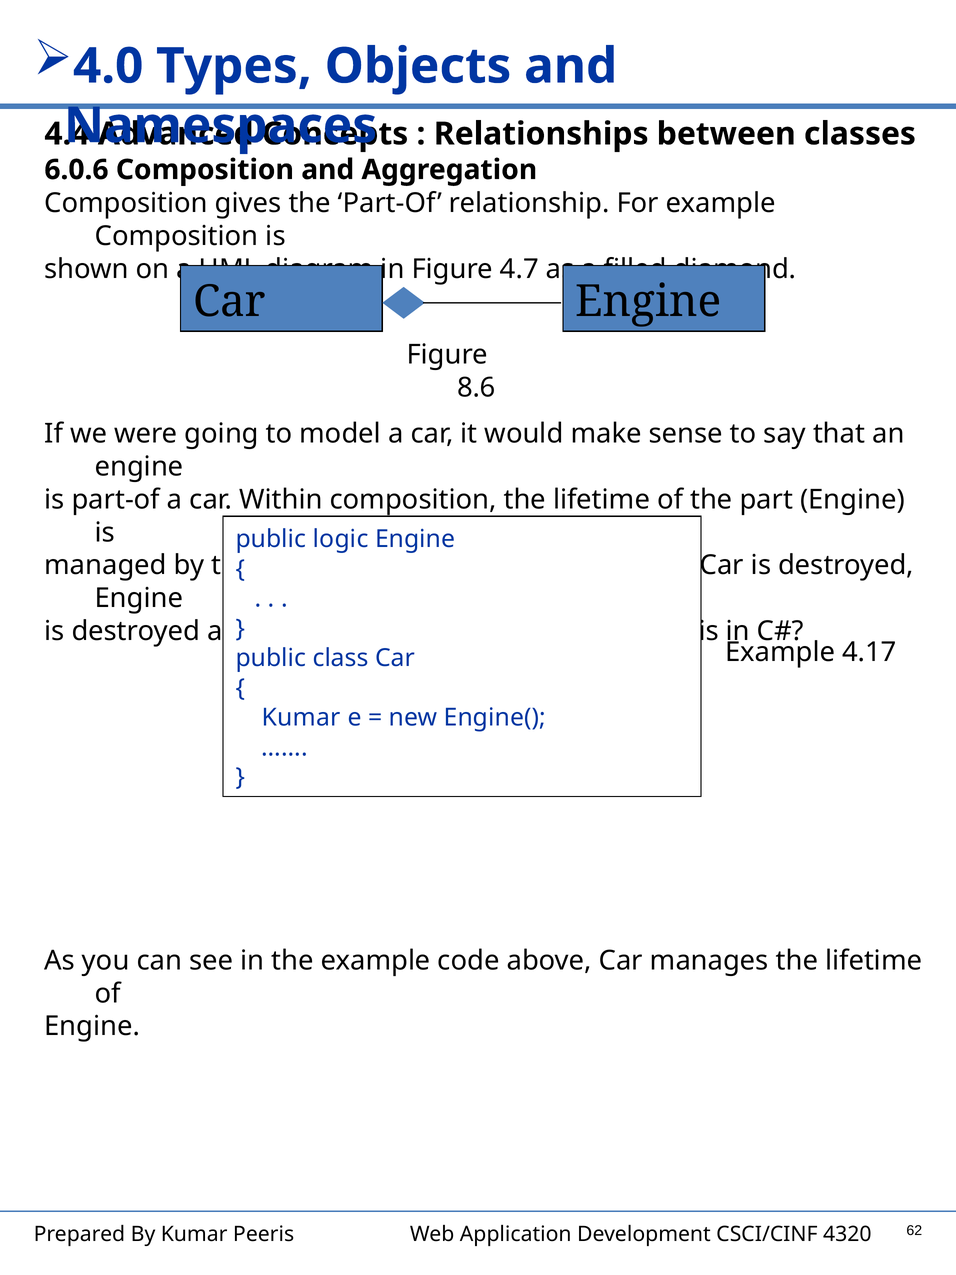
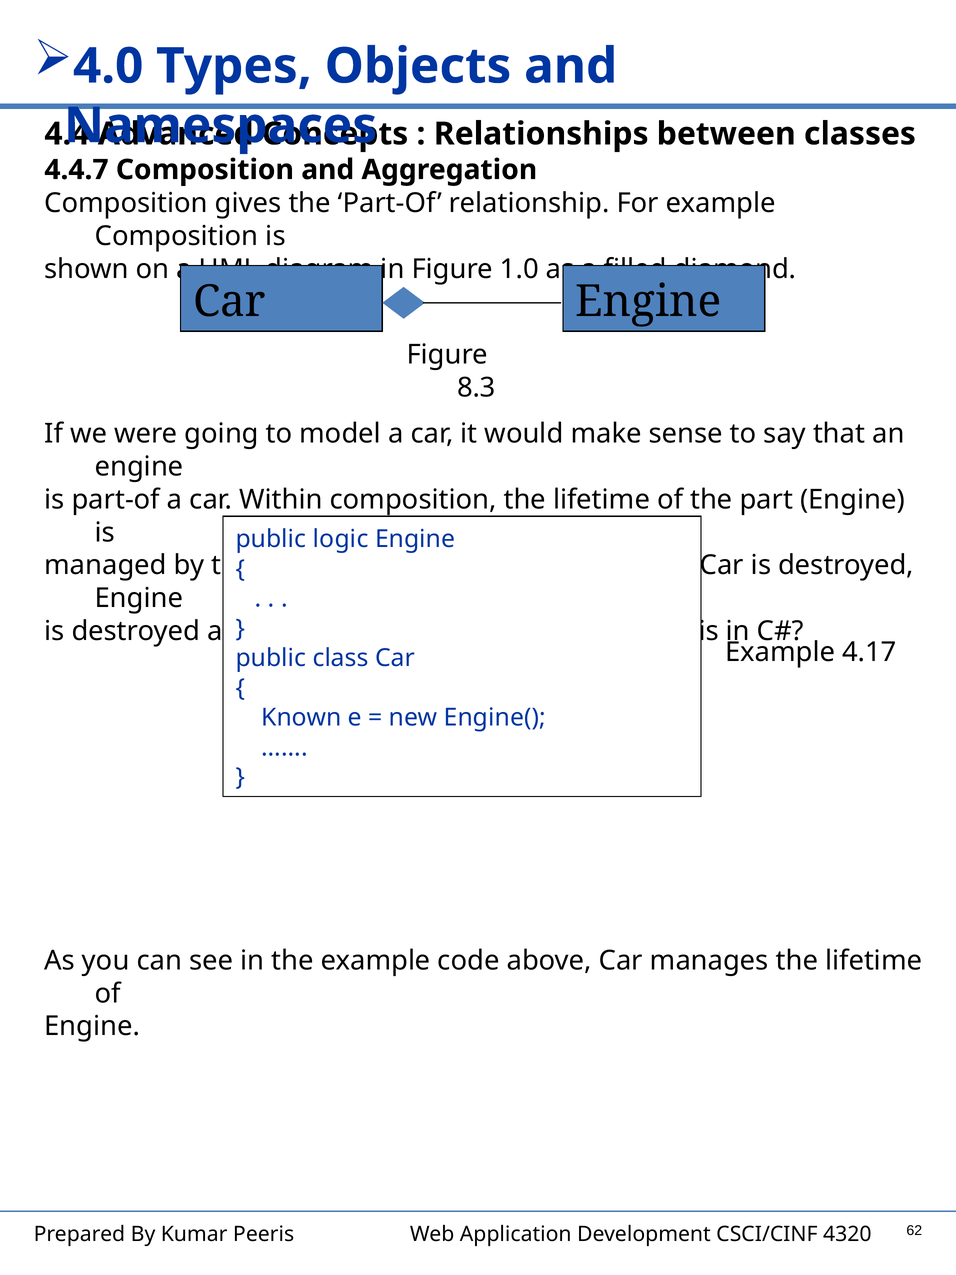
6.0.6: 6.0.6 -> 4.4.7
4.7: 4.7 -> 1.0
8.6: 8.6 -> 8.3
Kumar at (301, 717): Kumar -> Known
